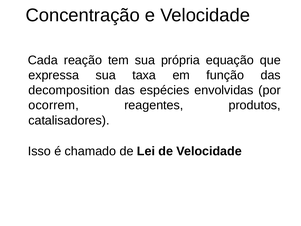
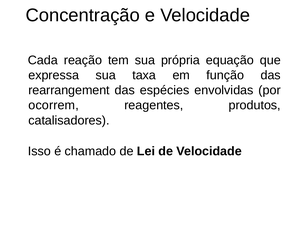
decomposition: decomposition -> rearrangement
